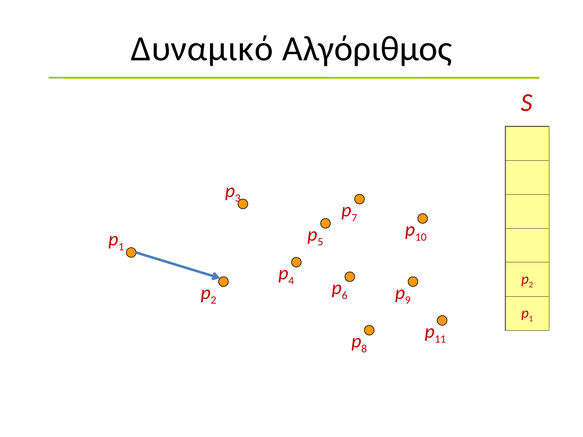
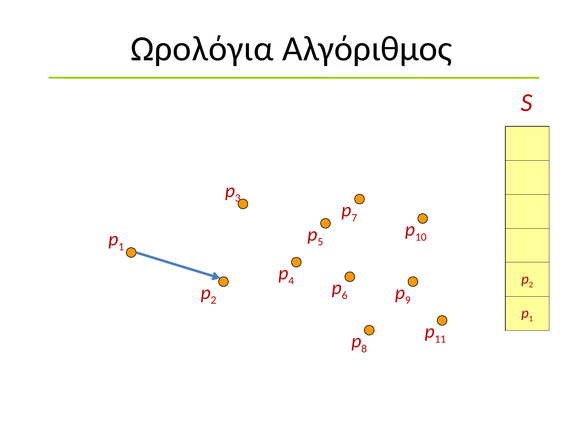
Δυναμικό: Δυναμικό -> Ωρολόγια
